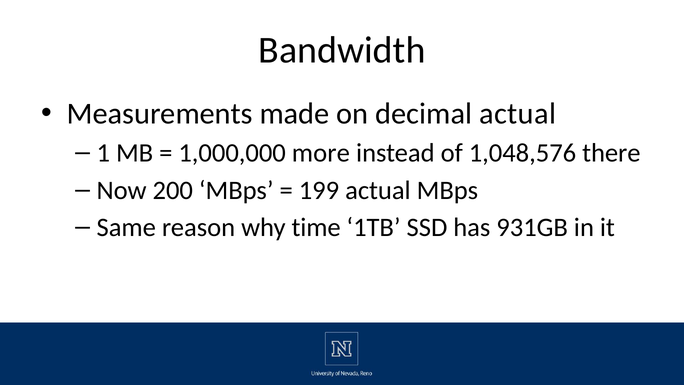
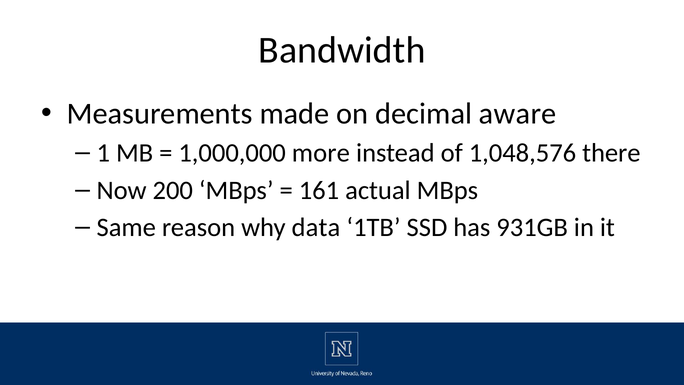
decimal actual: actual -> aware
199: 199 -> 161
time: time -> data
